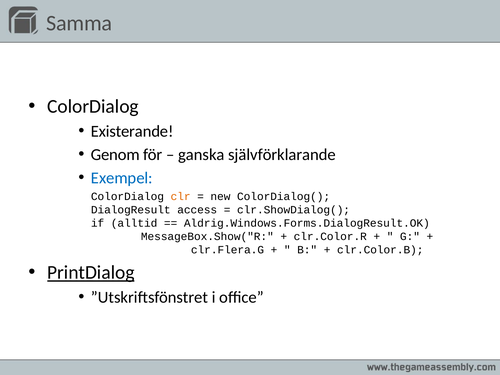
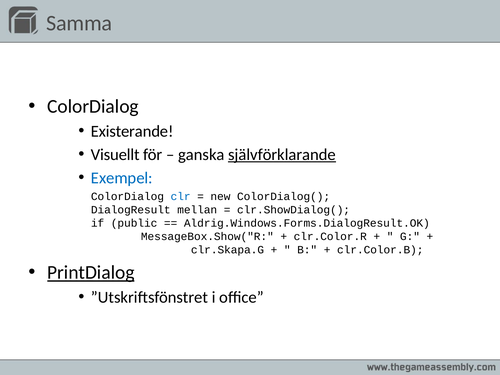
Genom: Genom -> Visuellt
självförklarande underline: none -> present
clr colour: orange -> blue
access: access -> mellan
alltid: alltid -> public
clr.Flera.G: clr.Flera.G -> clr.Skapa.G
